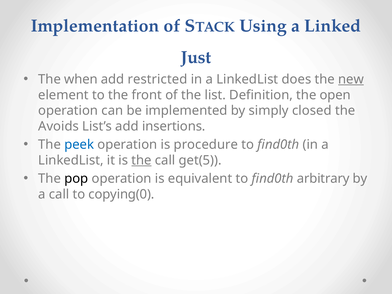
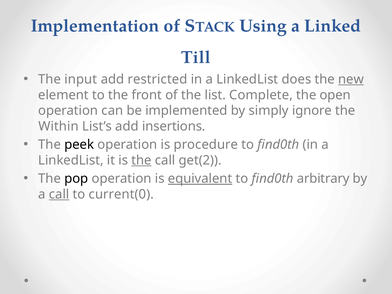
Just: Just -> Till
when: when -> input
Definition: Definition -> Complete
closed: closed -> ignore
Avoids: Avoids -> Within
peek colour: blue -> black
get(5: get(5 -> get(2
equivalent underline: none -> present
call at (59, 194) underline: none -> present
copying(0: copying(0 -> current(0
